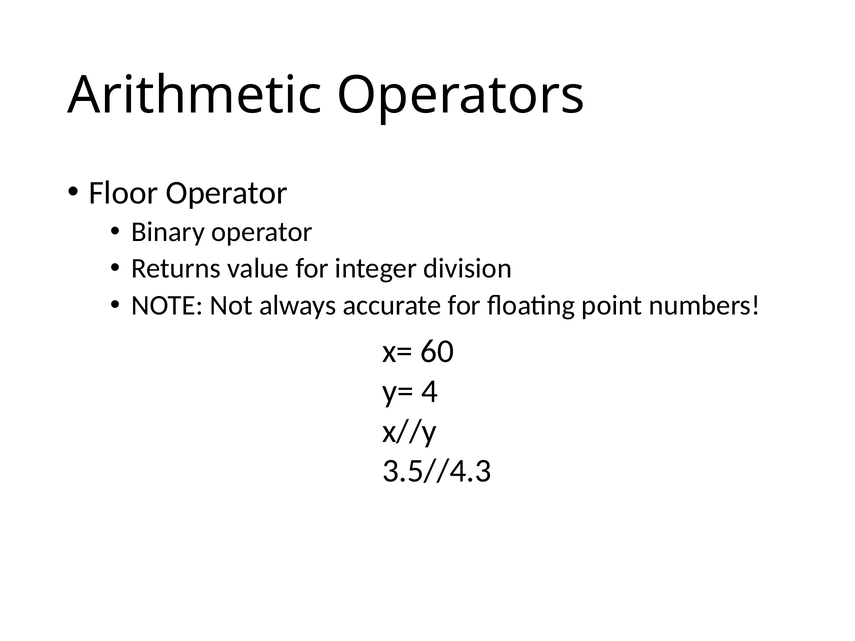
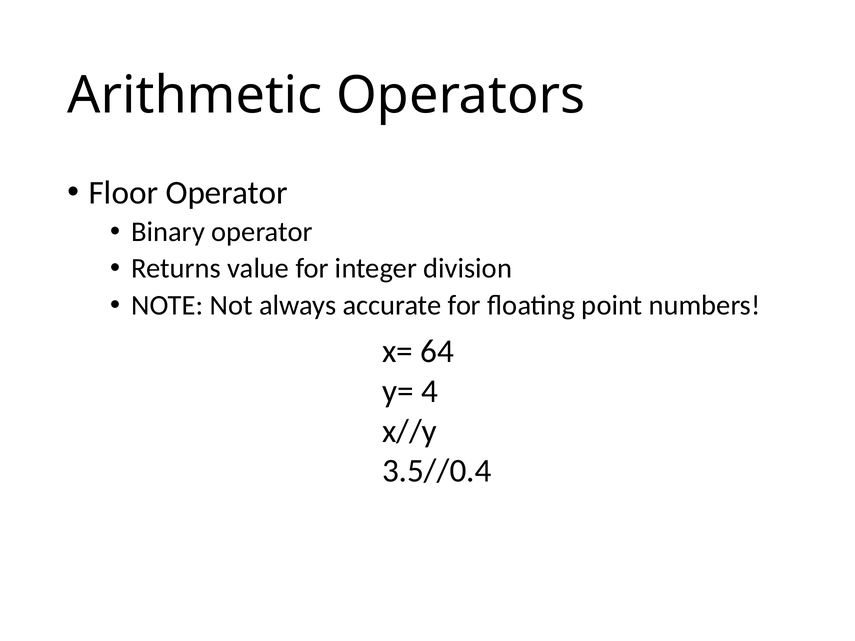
60: 60 -> 64
3.5//4.3: 3.5//4.3 -> 3.5//0.4
